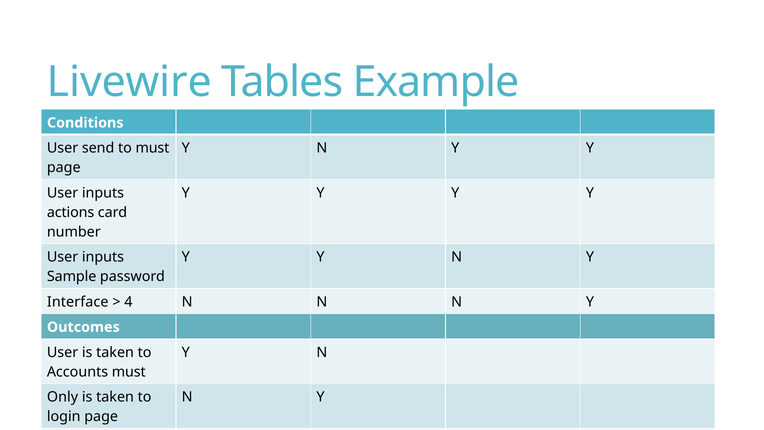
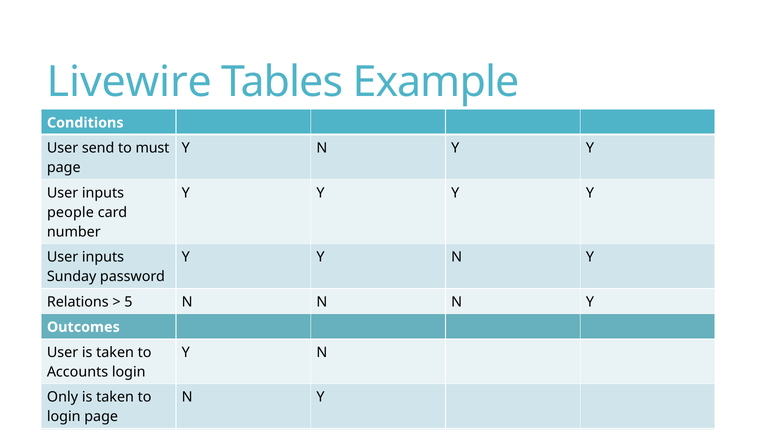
actions: actions -> people
Sample: Sample -> Sunday
Interface: Interface -> Relations
4: 4 -> 5
Accounts must: must -> login
